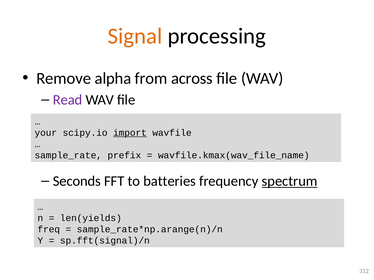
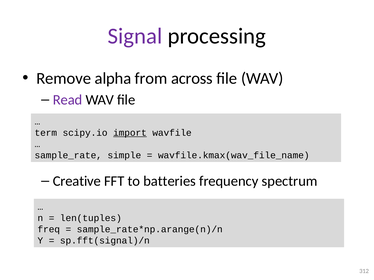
Signal colour: orange -> purple
your: your -> term
prefix: prefix -> simple
Seconds: Seconds -> Creative
spectrum underline: present -> none
len(yields: len(yields -> len(tuples
